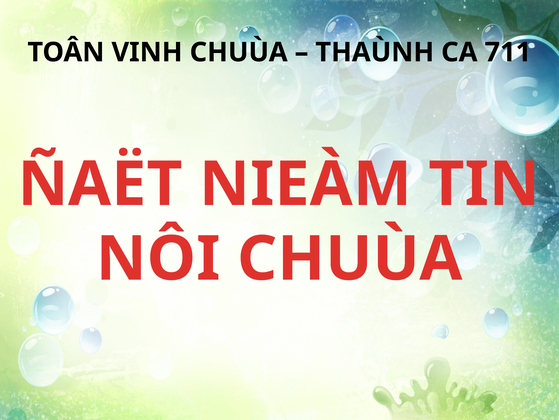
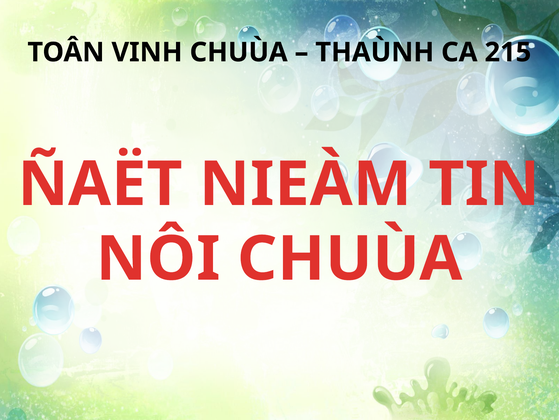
711: 711 -> 215
